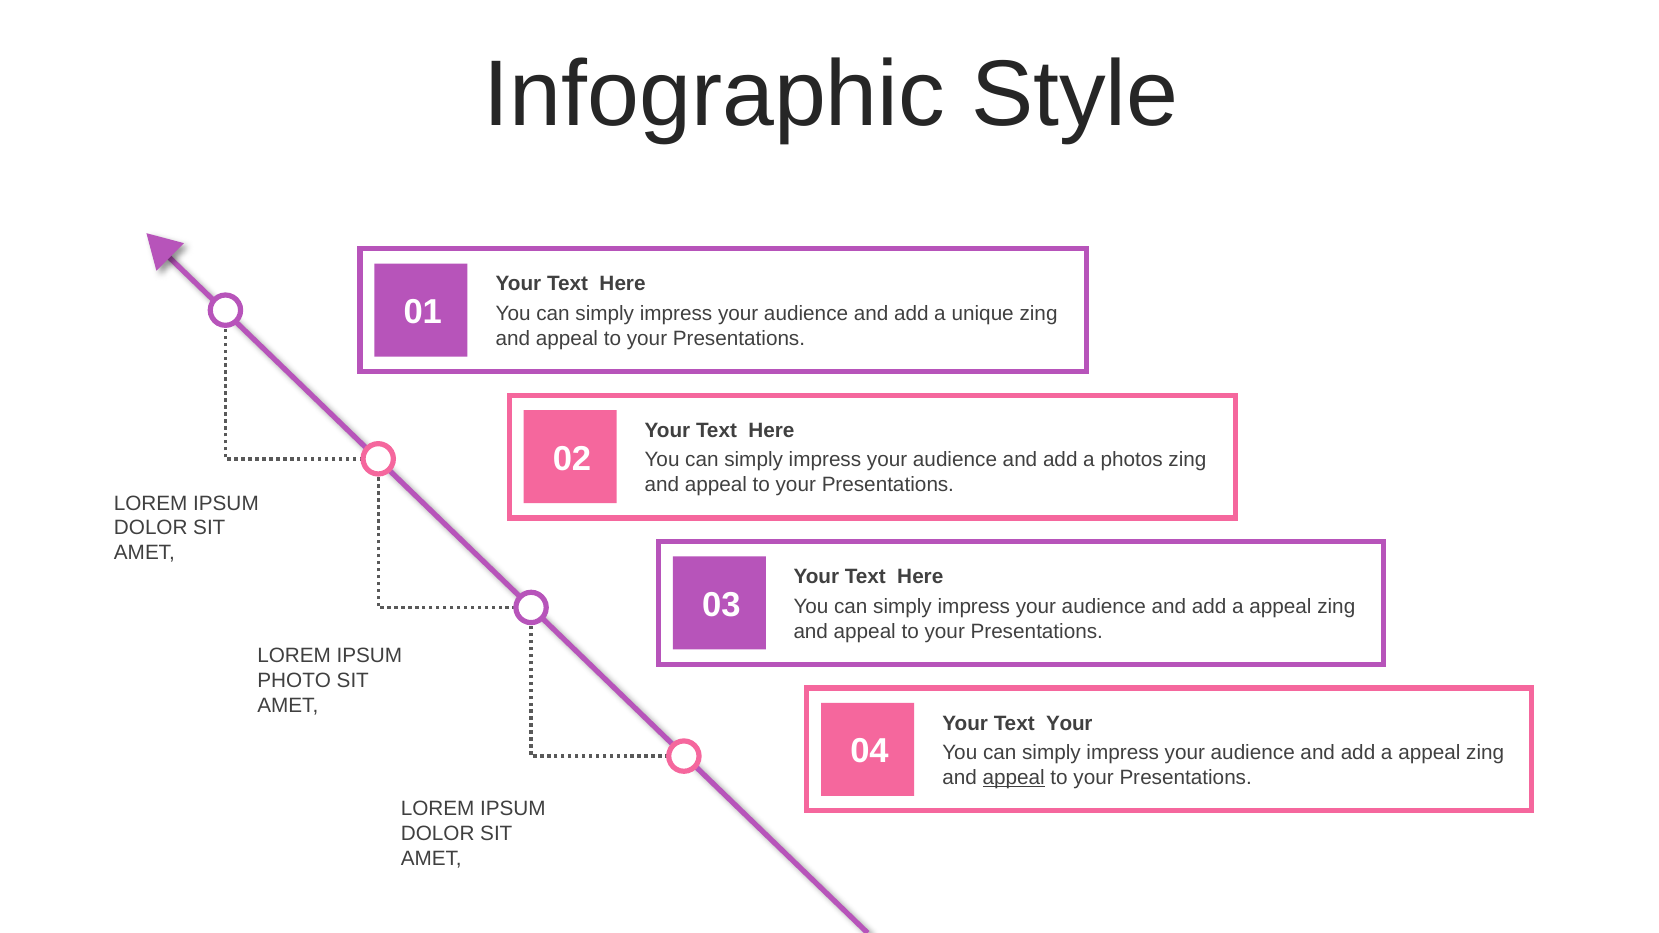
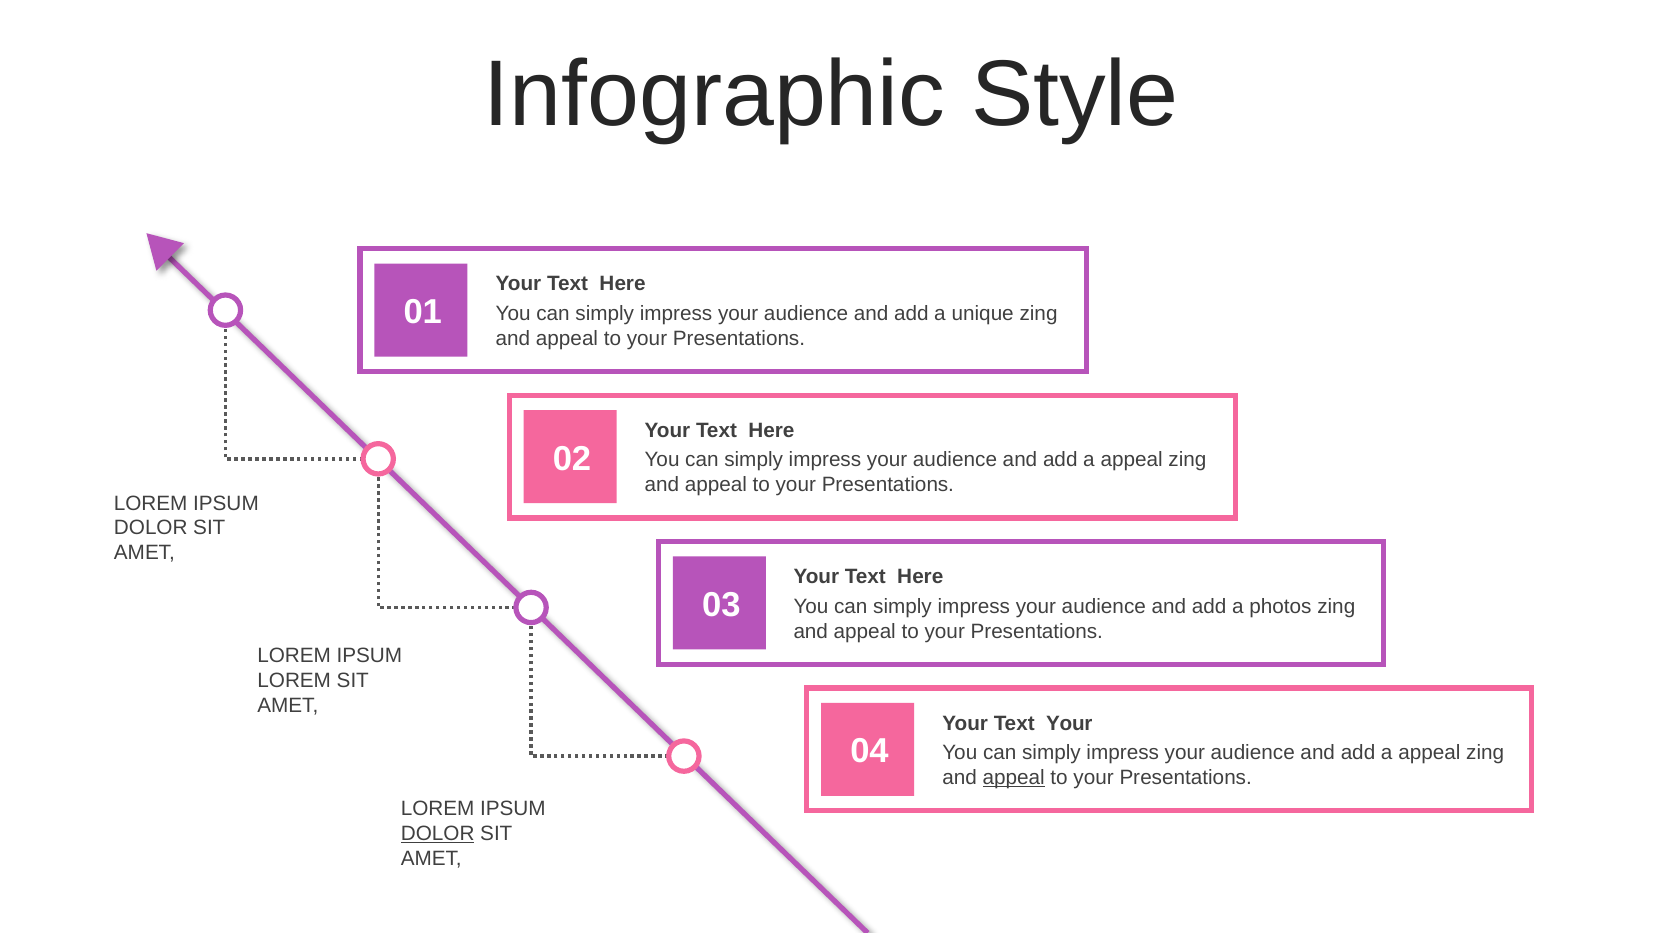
photos at (1132, 460): photos -> appeal
appeal at (1280, 606): appeal -> photos
PHOTO at (294, 681): PHOTO -> LOREM
DOLOR at (438, 834) underline: none -> present
